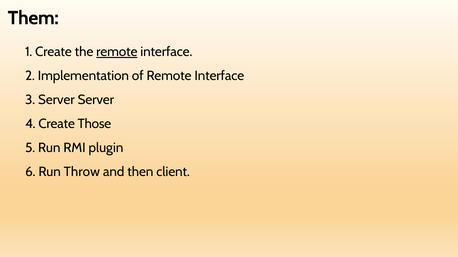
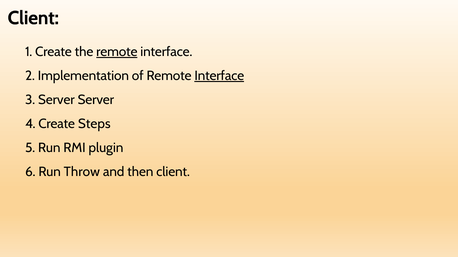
Them at (33, 18): Them -> Client
Interface at (219, 76) underline: none -> present
Those: Those -> Steps
